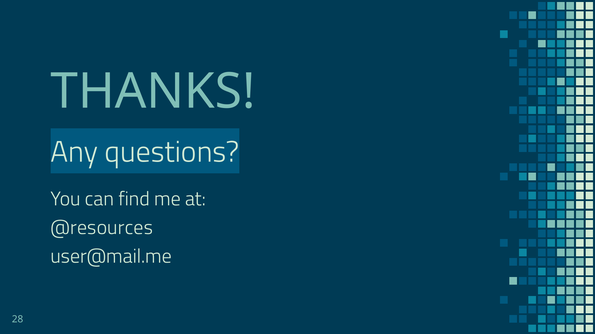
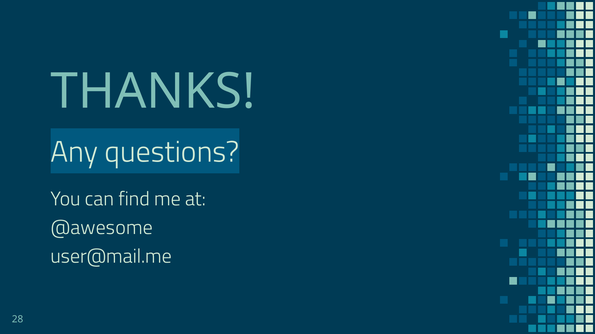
@resources: @resources -> @awesome
